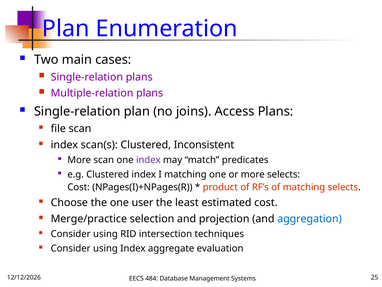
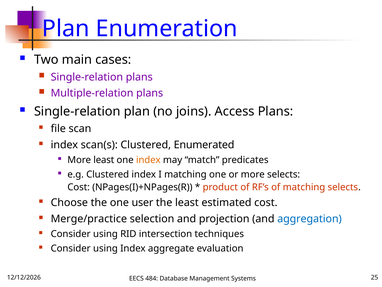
Inconsistent: Inconsistent -> Enumerated
More scan: scan -> least
index at (148, 160) colour: purple -> orange
